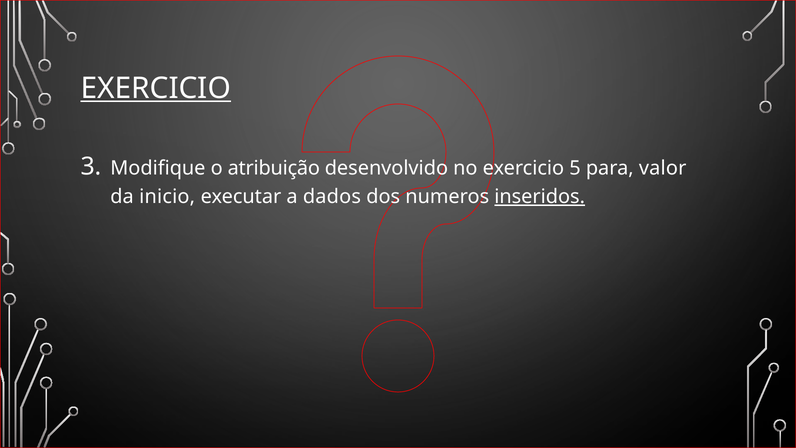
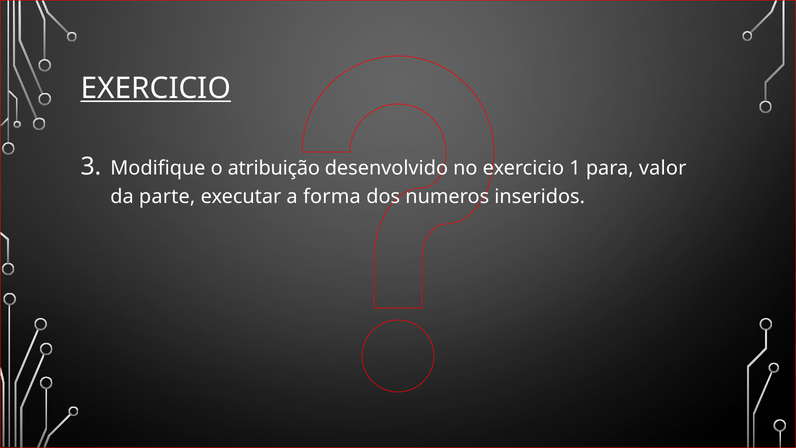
5: 5 -> 1
inicio: inicio -> parte
dados: dados -> forma
inseridos underline: present -> none
